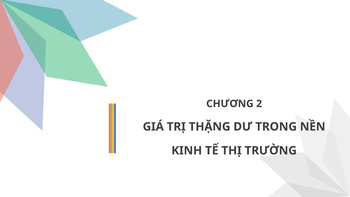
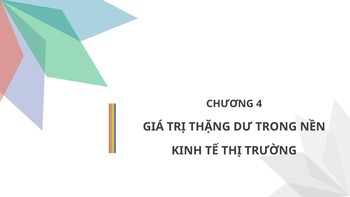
2: 2 -> 4
